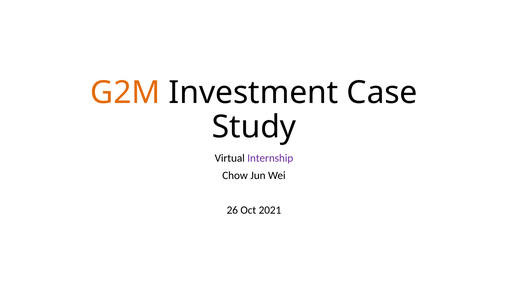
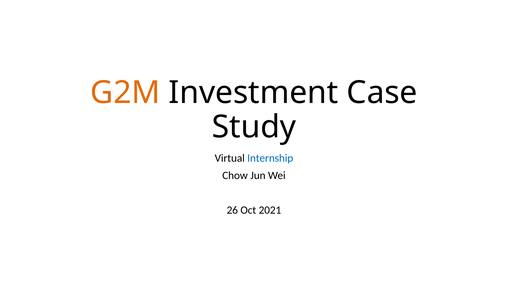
Internship colour: purple -> blue
